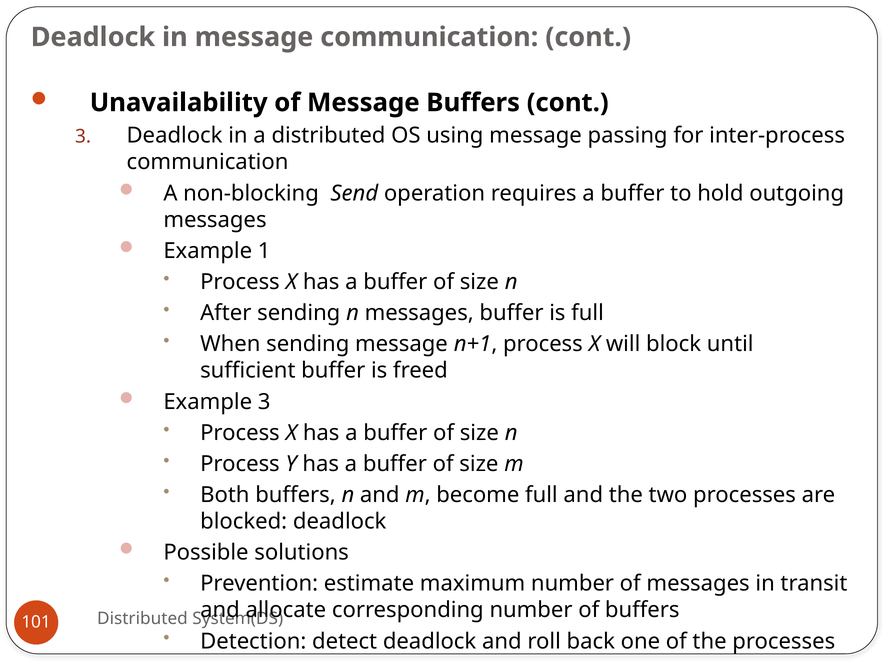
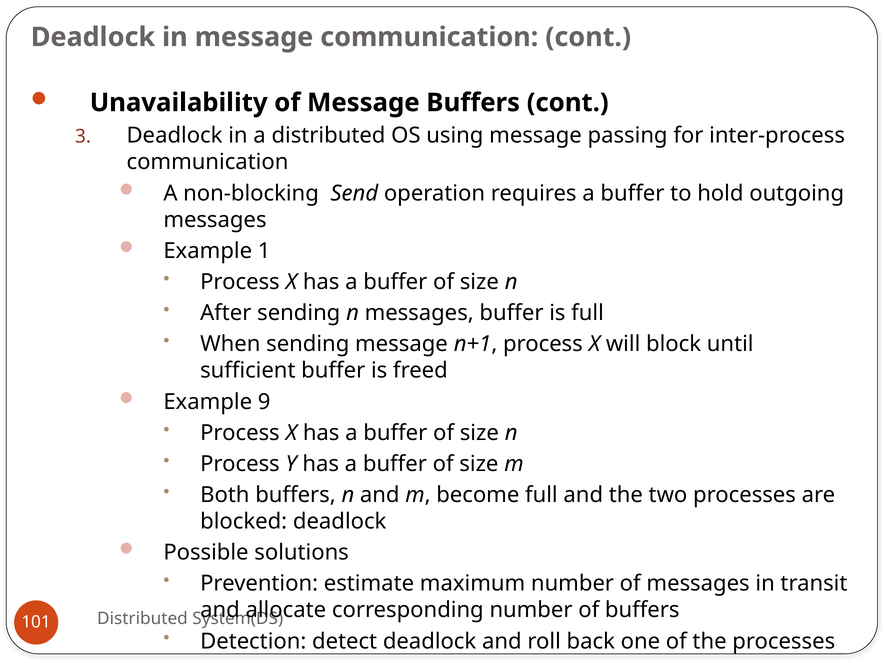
Example 3: 3 -> 9
